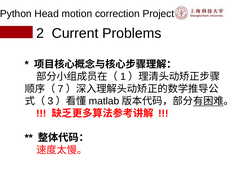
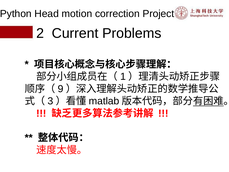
7: 7 -> 9
